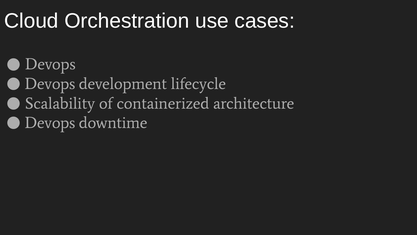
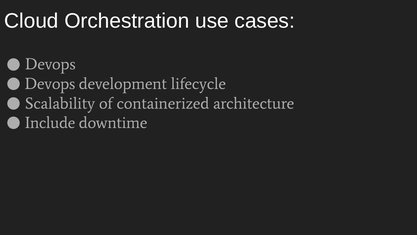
Devops at (50, 123): Devops -> Include
